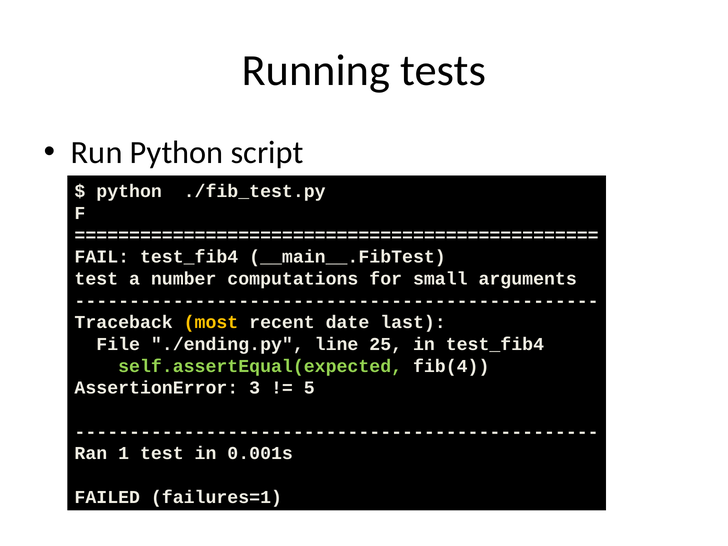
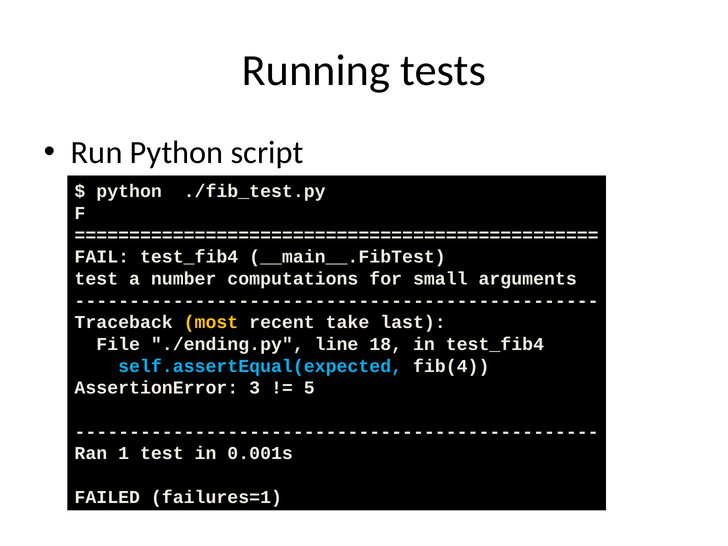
date: date -> take
25: 25 -> 18
self.assertEqual(expected colour: light green -> light blue
